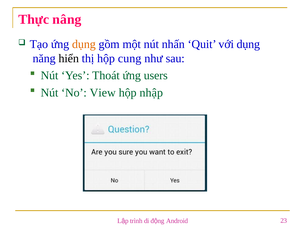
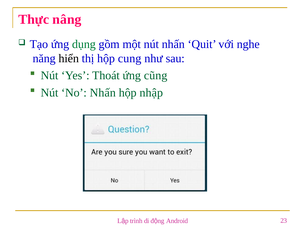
dụng at (84, 44) colour: orange -> green
với dụng: dụng -> nghe
users: users -> cũng
No View: View -> Nhấn
